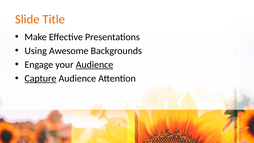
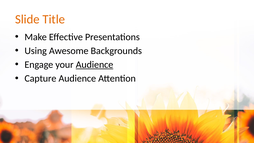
Capture underline: present -> none
